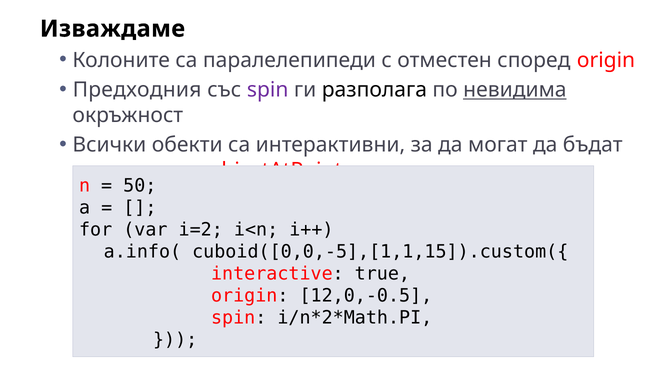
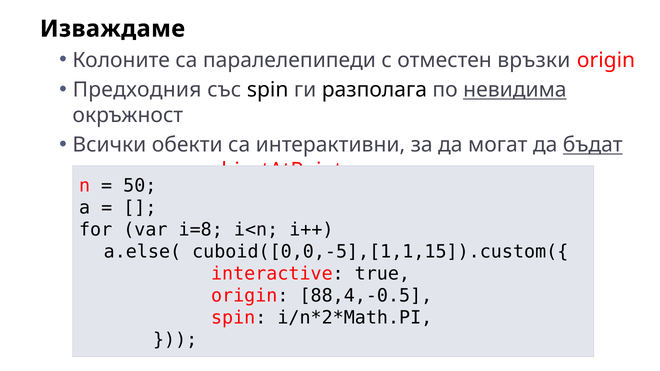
според: според -> връзки
spin at (268, 90) colour: purple -> black
бъдат underline: none -> present
i=2: i=2 -> i=8
a.info(: a.info( -> a.else(
12,0,-0.5: 12,0,-0.5 -> 88,4,-0.5
